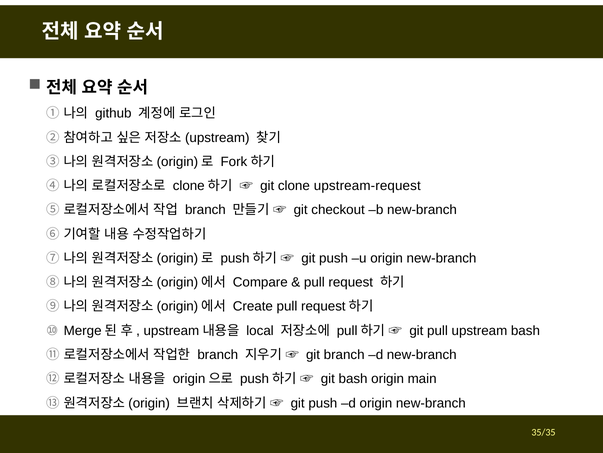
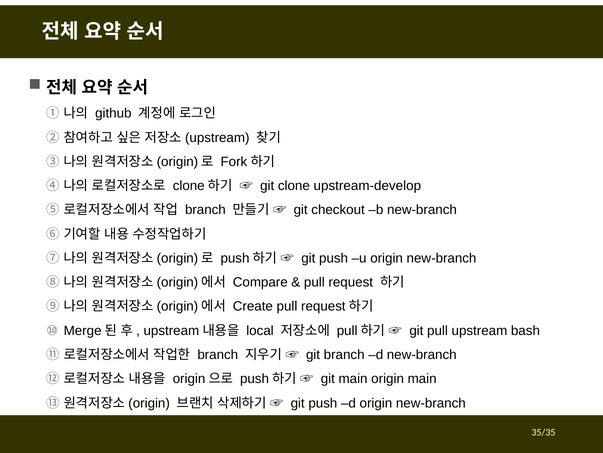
upstream-request: upstream-request -> upstream-develop
git bash: bash -> main
